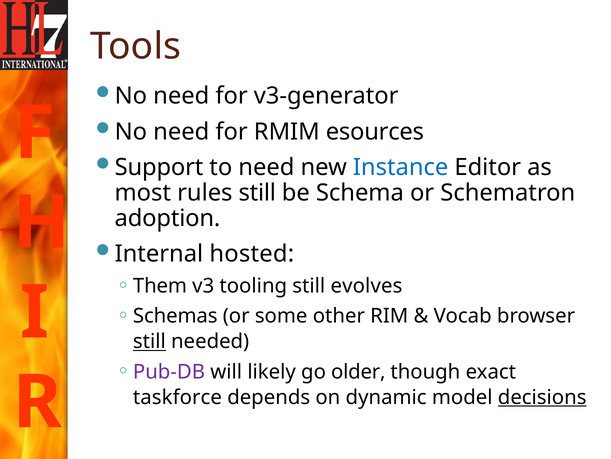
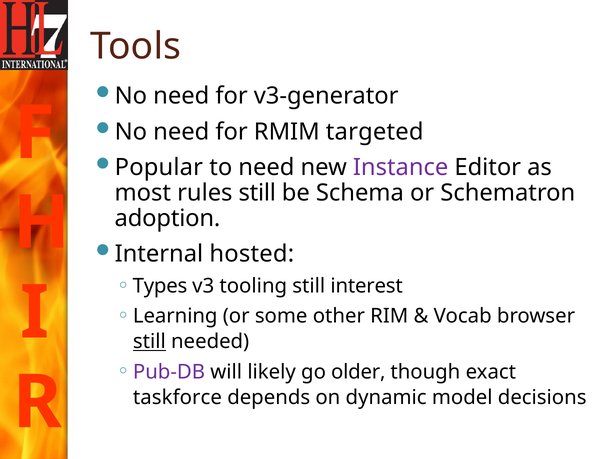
esources: esources -> targeted
Support: Support -> Popular
Instance colour: blue -> purple
Them: Them -> Types
evolves: evolves -> interest
Schemas: Schemas -> Learning
decisions underline: present -> none
